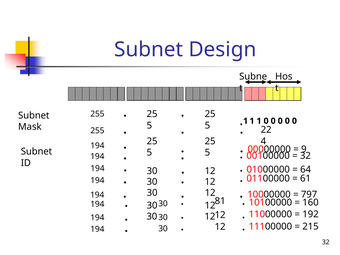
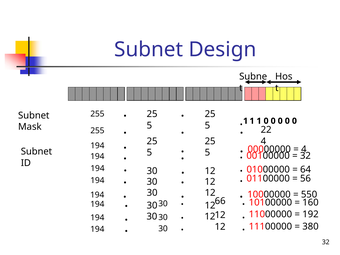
9 at (304, 149): 9 -> 4
61: 61 -> 56
797: 797 -> 550
81: 81 -> 66
215: 215 -> 380
